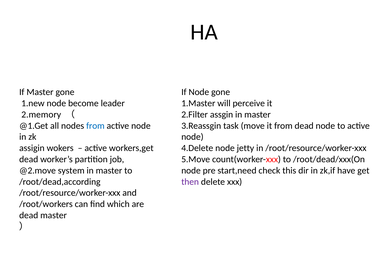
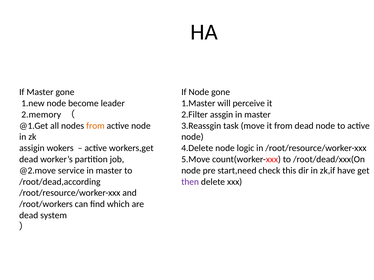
from at (95, 126) colour: blue -> orange
jetty: jetty -> logic
system: system -> service
dead master: master -> system
